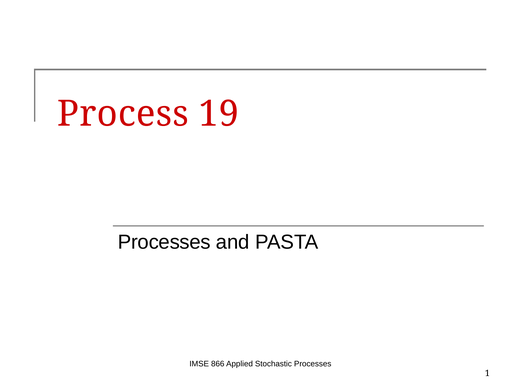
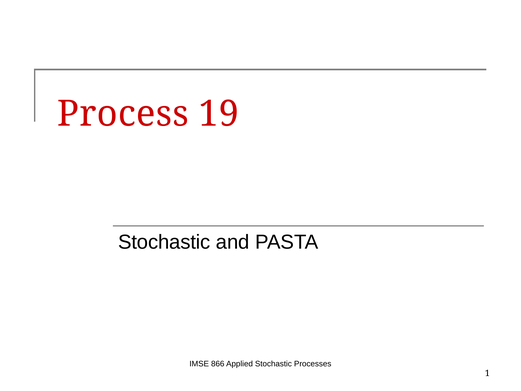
Processes at (164, 242): Processes -> Stochastic
